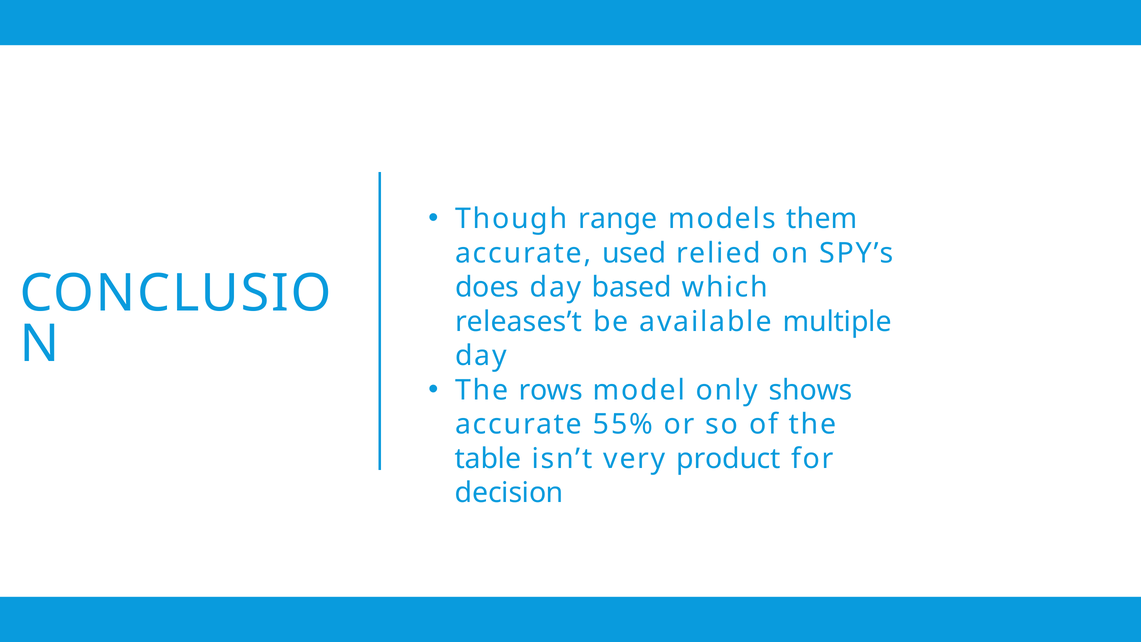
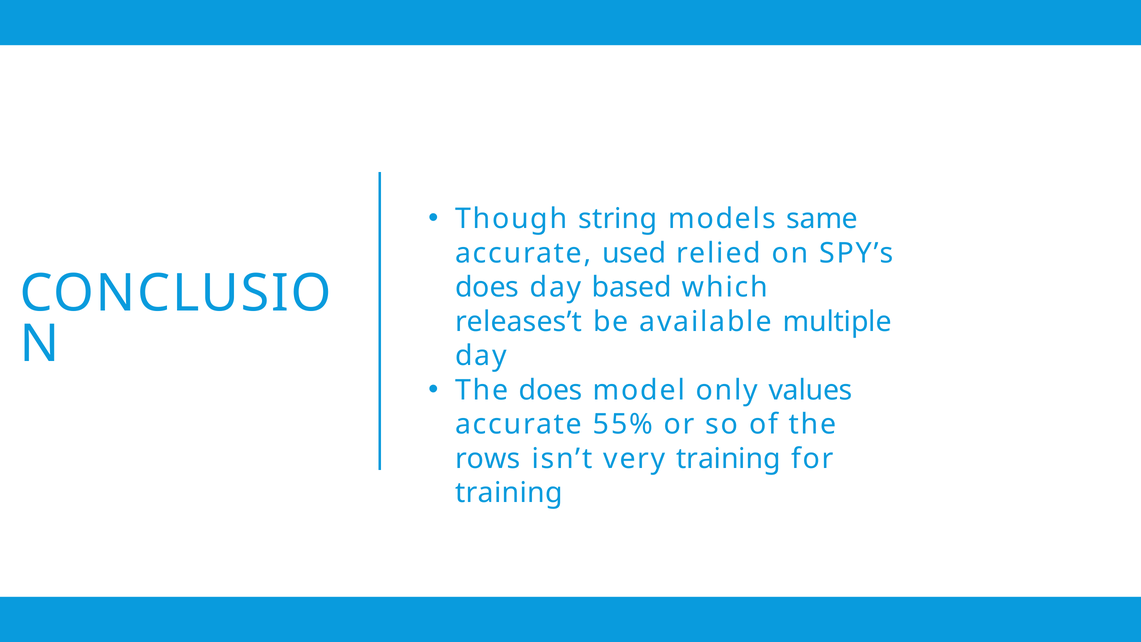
range: range -> string
them: them -> same
The rows: rows -> does
shows: shows -> values
table: table -> rows
very product: product -> training
decision at (509, 493): decision -> training
